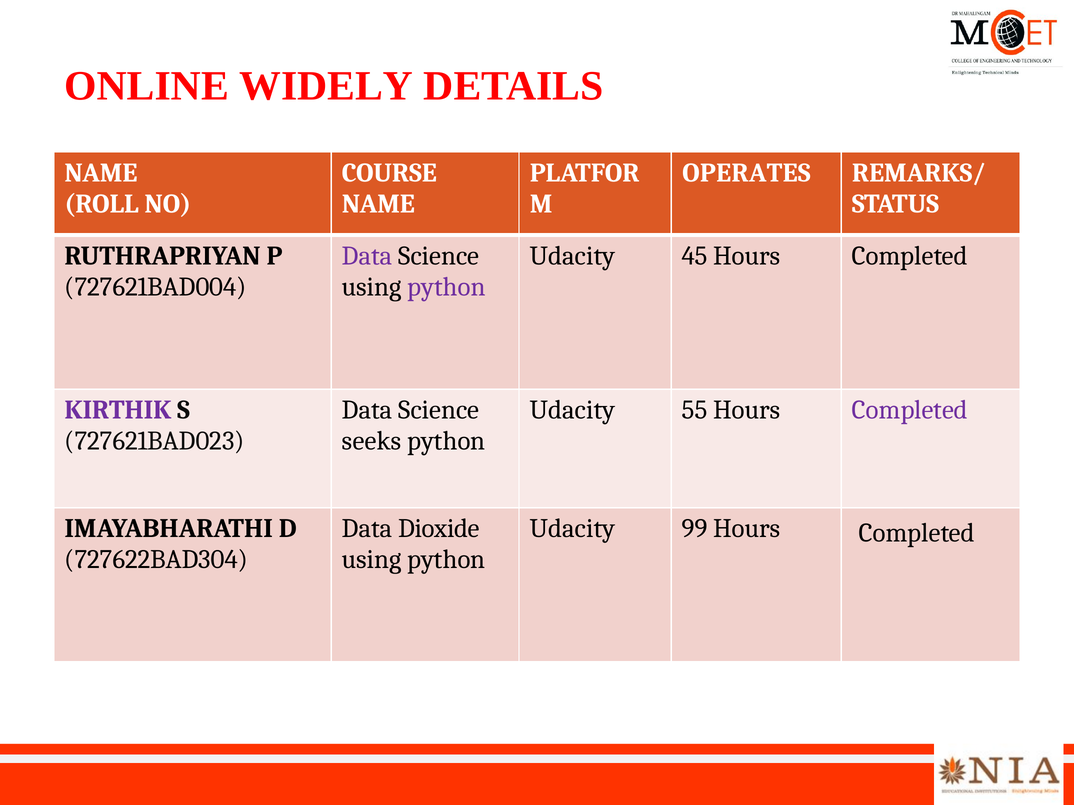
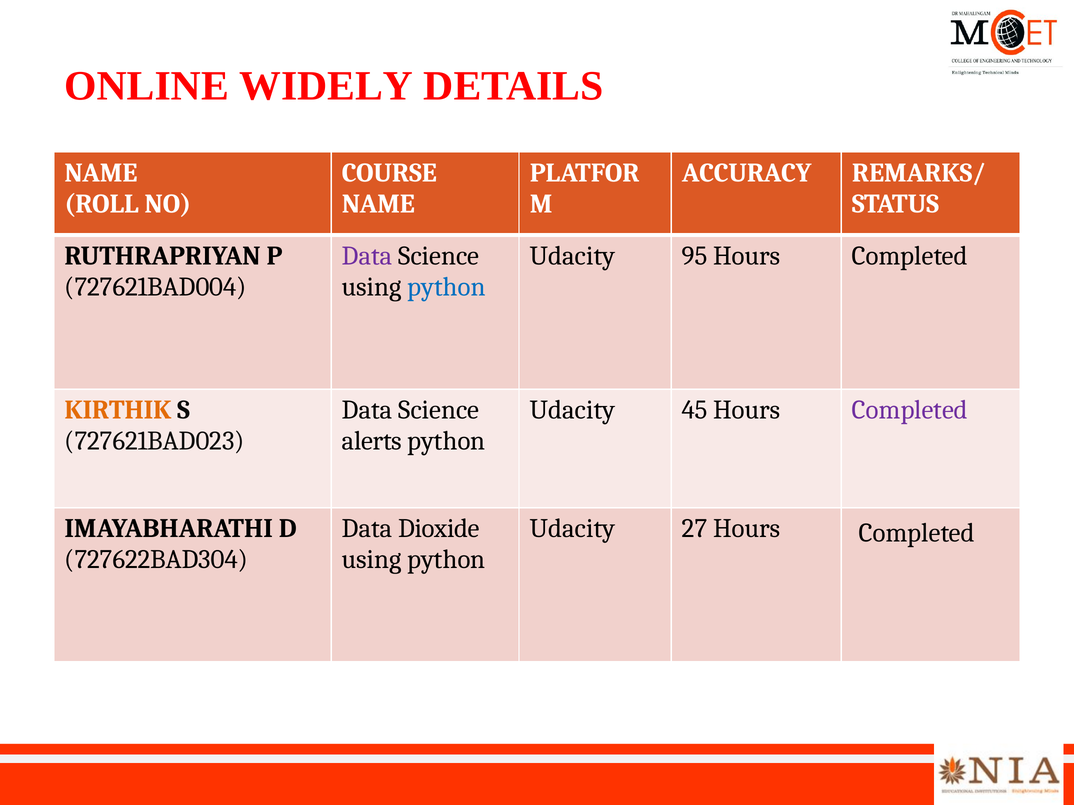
OPERATES: OPERATES -> ACCURACY
45: 45 -> 95
python at (447, 287) colour: purple -> blue
KIRTHIK colour: purple -> orange
55: 55 -> 45
seeks: seeks -> alerts
99: 99 -> 27
